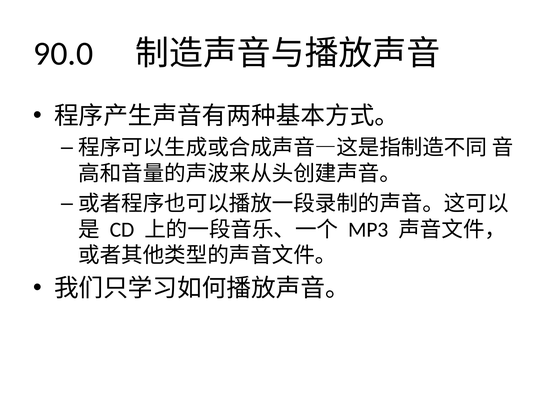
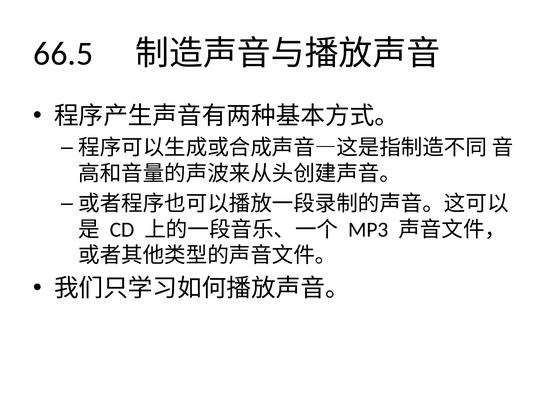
90.0: 90.0 -> 66.5
